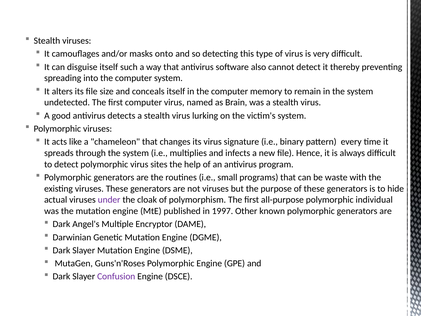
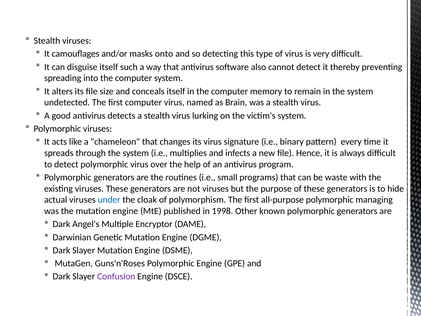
sites: sites -> over
under colour: purple -> blue
individual: individual -> managing
1997: 1997 -> 1998
